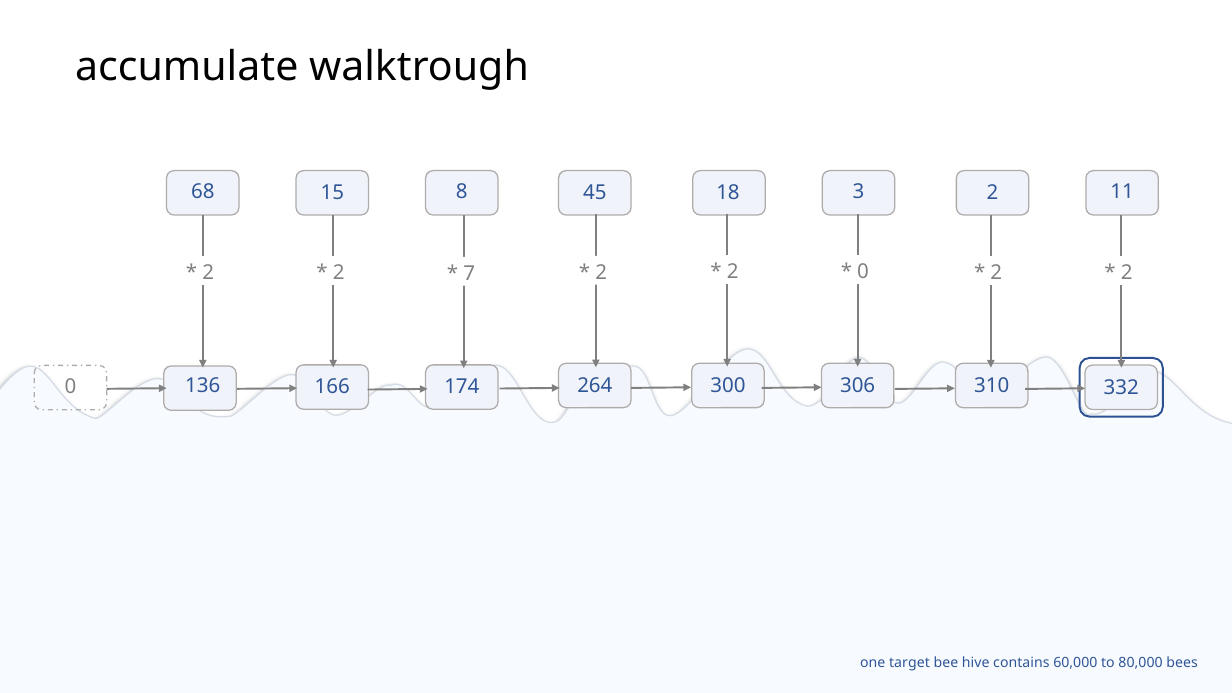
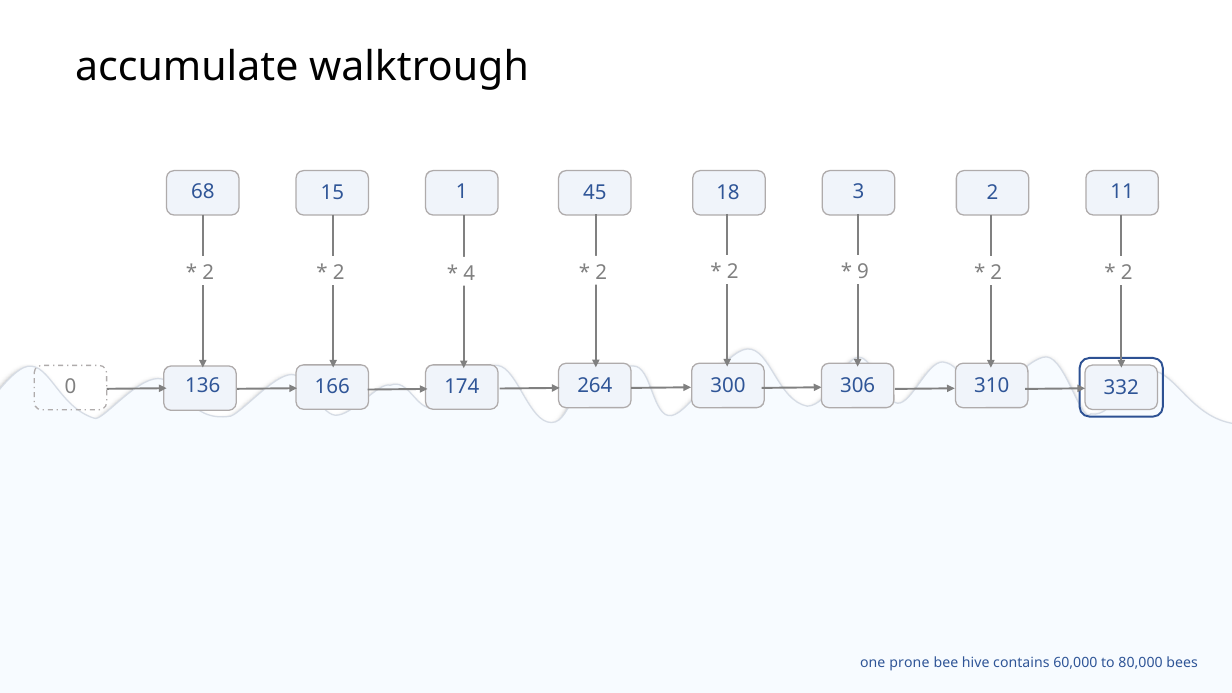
8: 8 -> 1
0 at (863, 272): 0 -> 9
7: 7 -> 4
target: target -> prone
